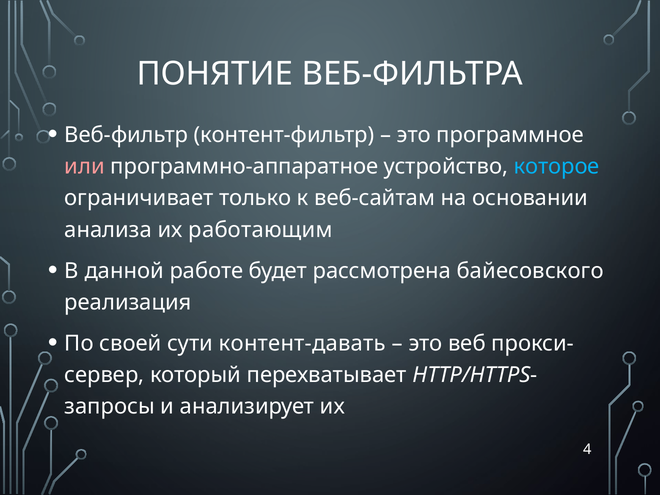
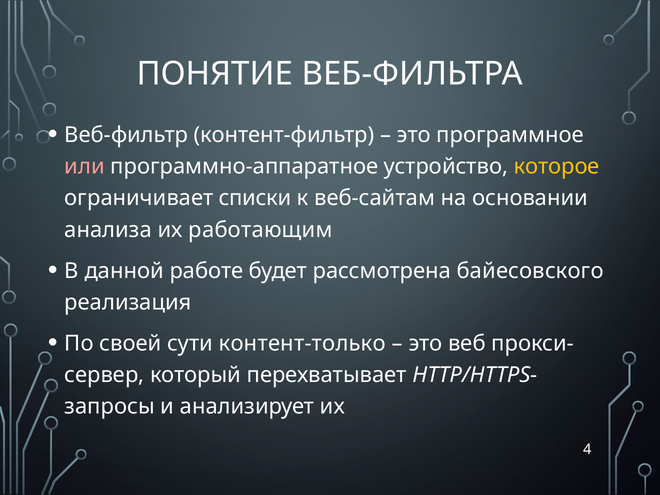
которое colour: light blue -> yellow
только: только -> списки
контент-давать: контент-давать -> контент-только
